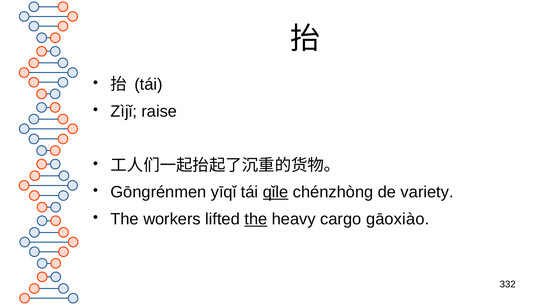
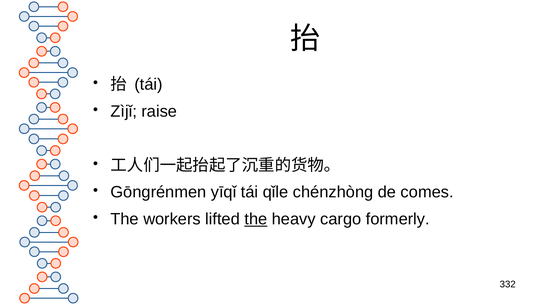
qǐle underline: present -> none
variety: variety -> comes
gāoxiào: gāoxiào -> formerly
